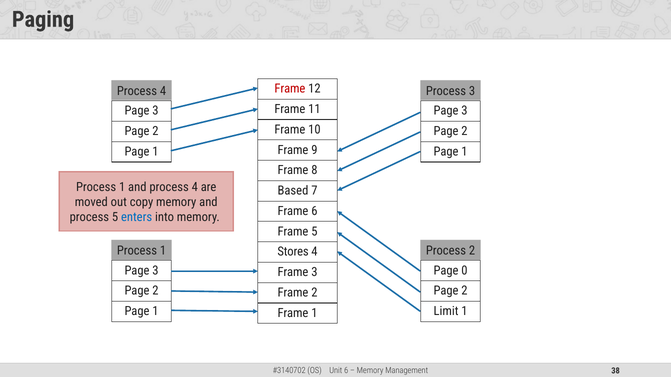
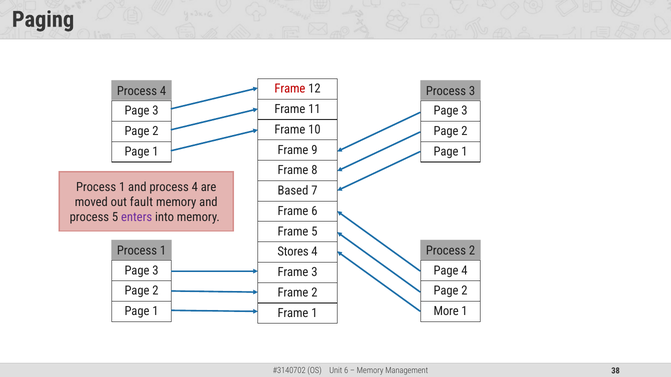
copy: copy -> fault
enters colour: blue -> purple
Page 0: 0 -> 4
Limit: Limit -> More
